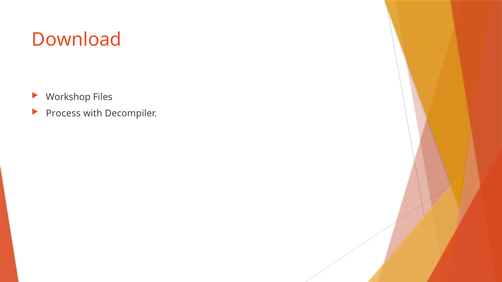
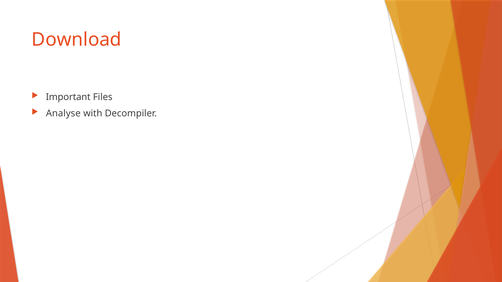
Workshop: Workshop -> Important
Process: Process -> Analyse
